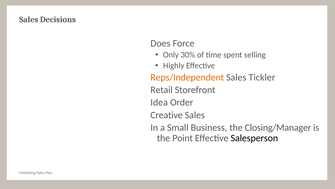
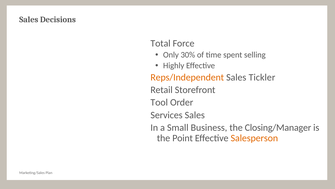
Does: Does -> Total
Idea: Idea -> Tool
Creative: Creative -> Services
Salesperson colour: black -> orange
